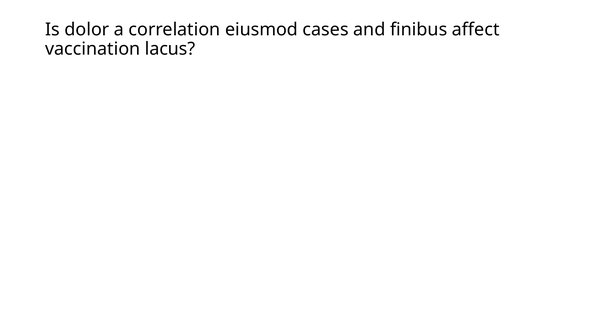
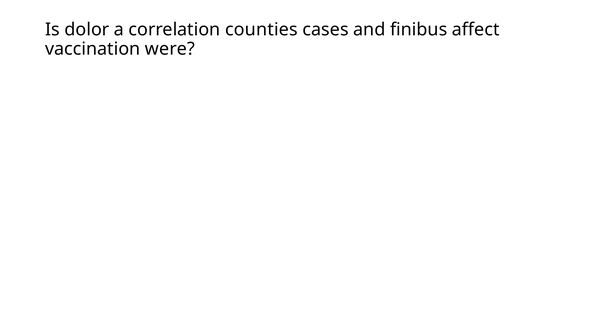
eiusmod: eiusmod -> counties
lacus: lacus -> were
